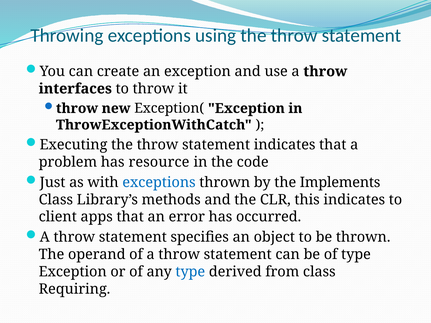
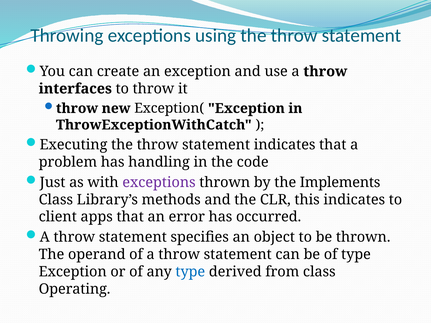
resource: resource -> handling
exceptions at (159, 183) colour: blue -> purple
Requiring: Requiring -> Operating
